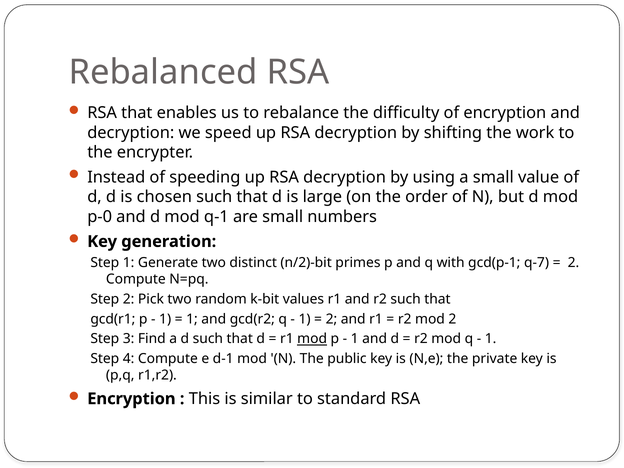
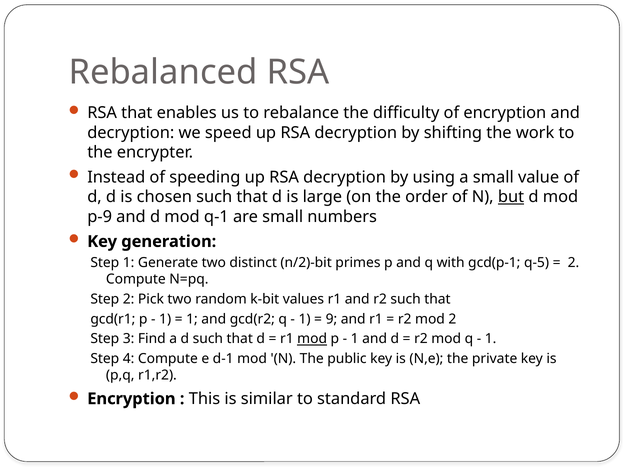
but underline: none -> present
p-0: p-0 -> p-9
q-7: q-7 -> q-5
2 at (331, 319): 2 -> 9
